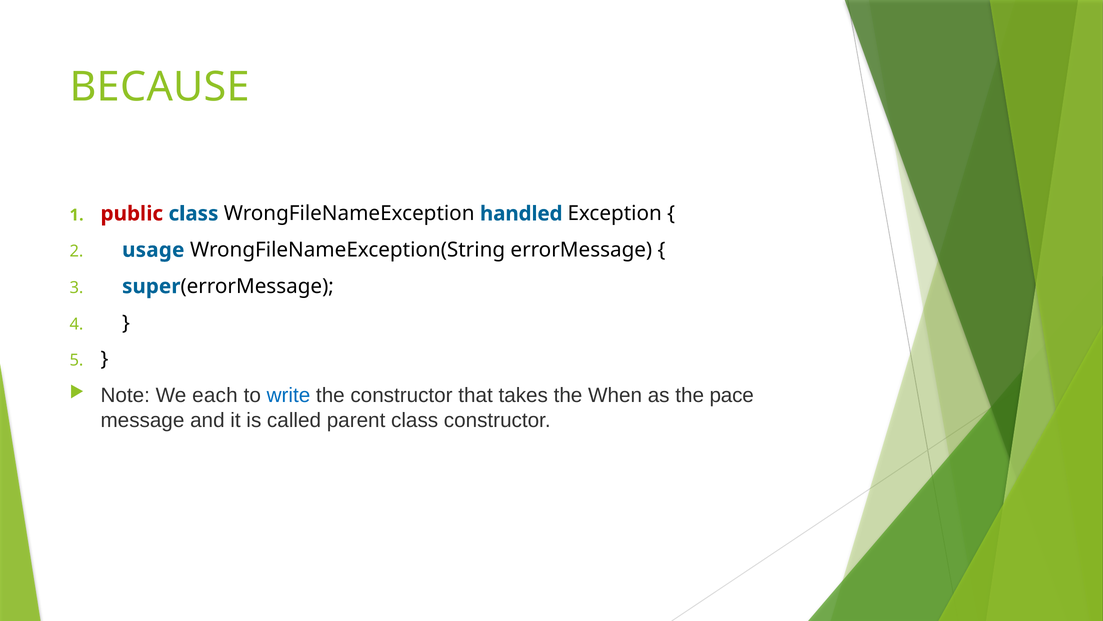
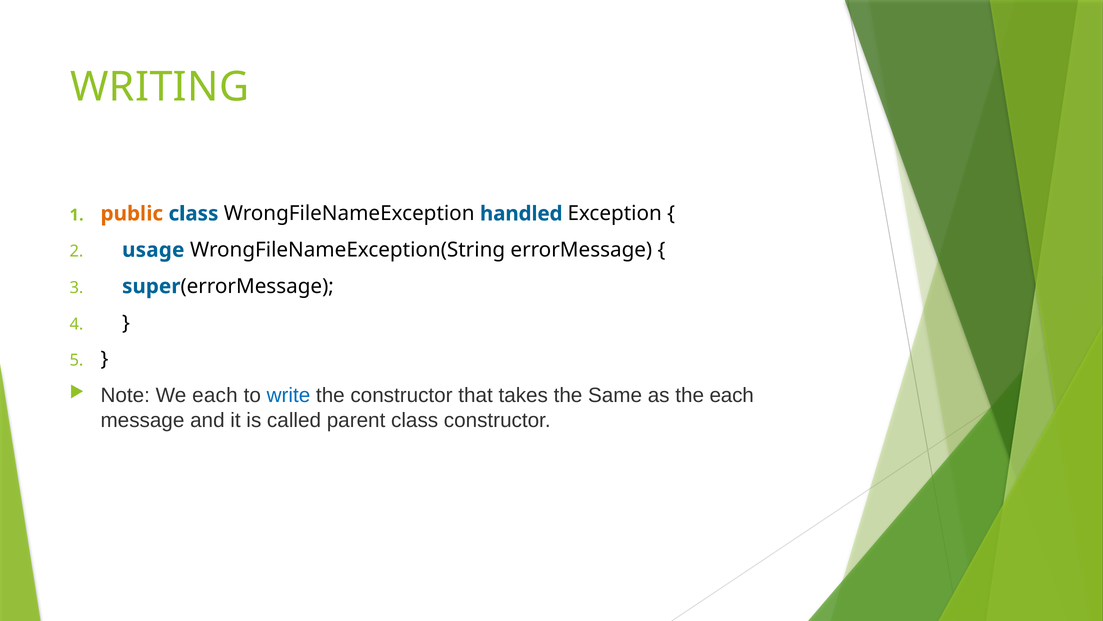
BECAUSE: BECAUSE -> WRITING
public colour: red -> orange
When: When -> Same
the pace: pace -> each
